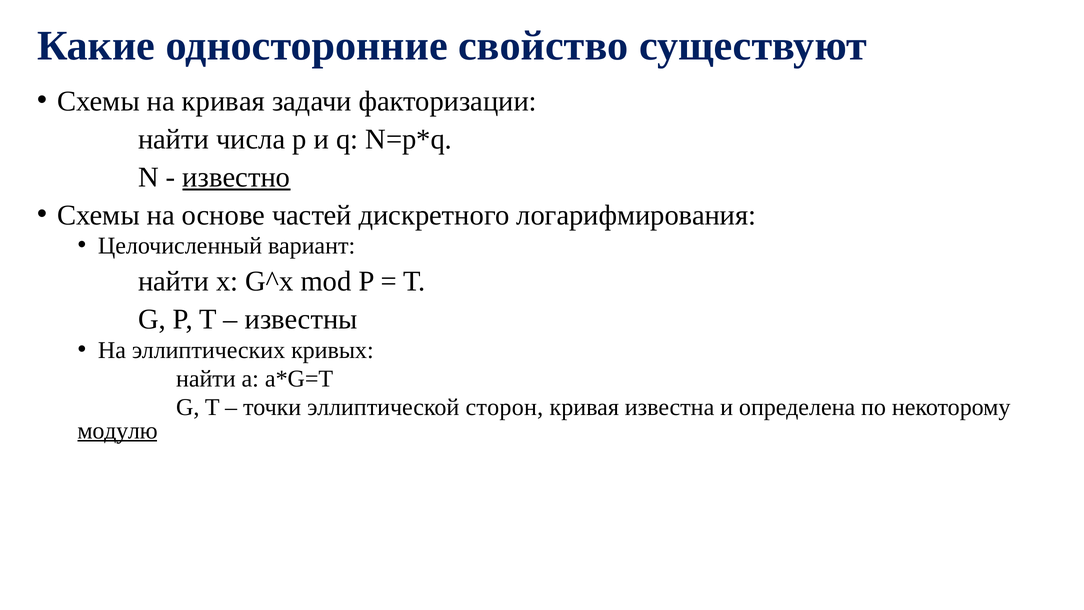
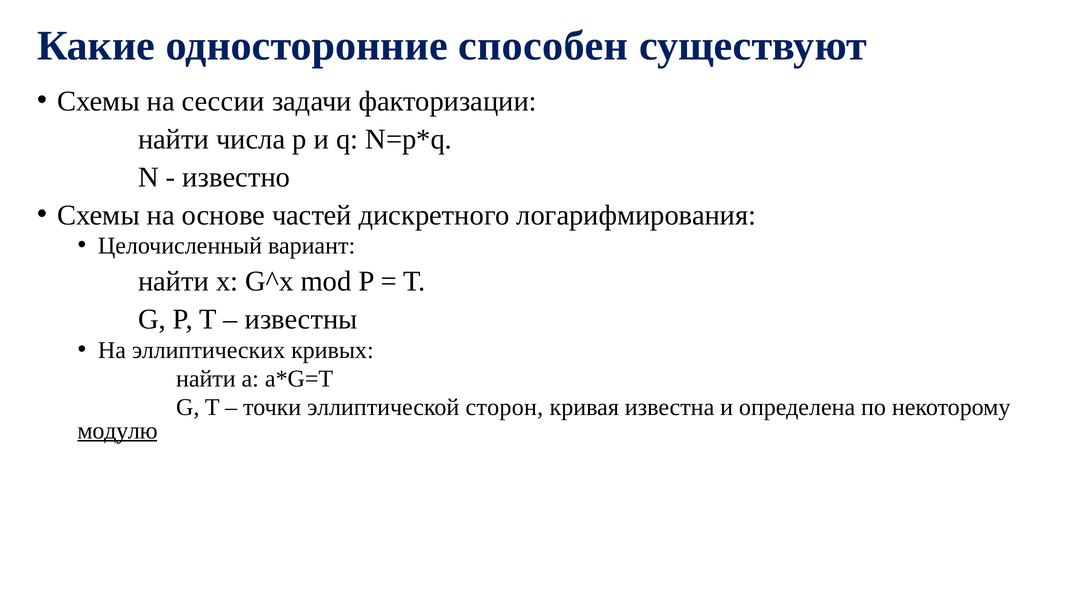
свойство: свойство -> способен
на кривая: кривая -> сессии
известно underline: present -> none
